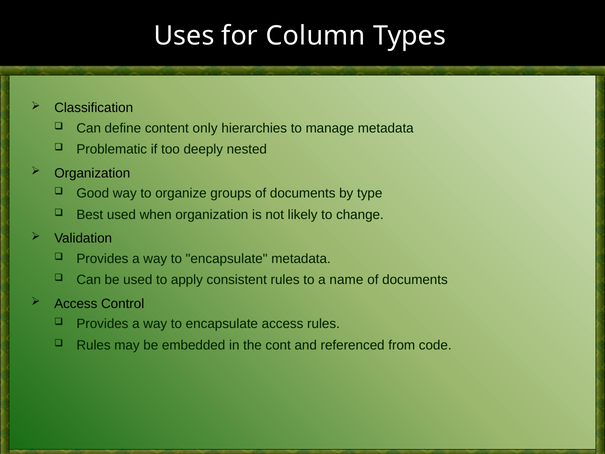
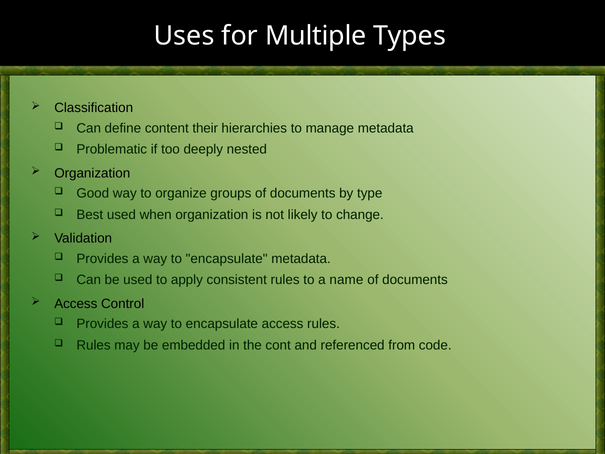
Column: Column -> Multiple
only: only -> their
